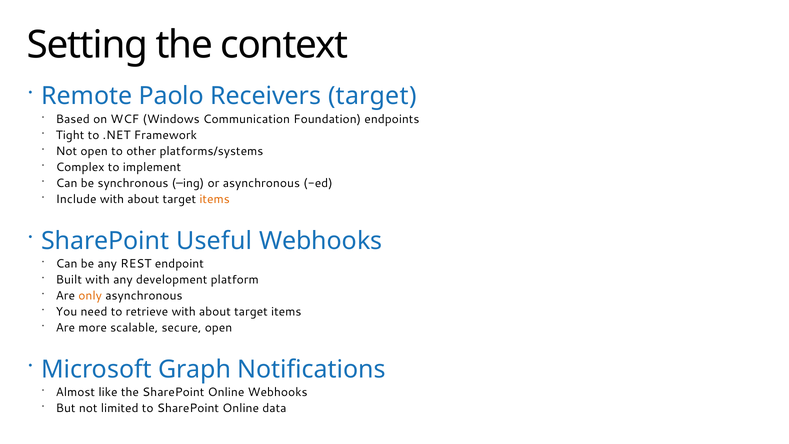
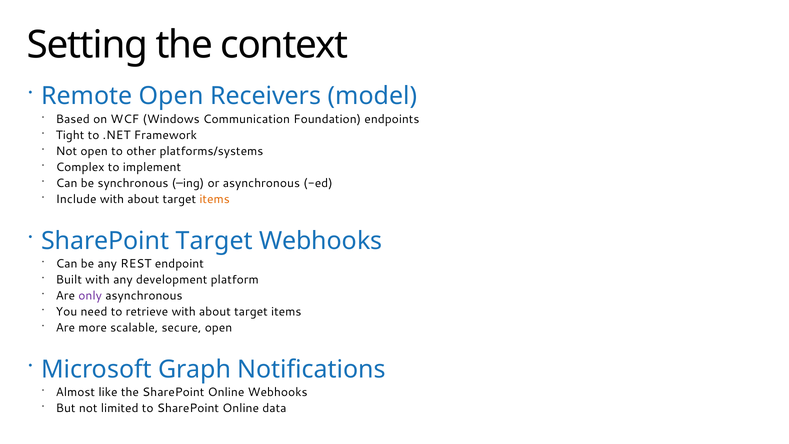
Remote Paolo: Paolo -> Open
Receivers target: target -> model
SharePoint Useful: Useful -> Target
only colour: orange -> purple
